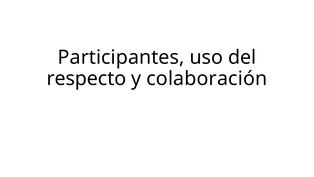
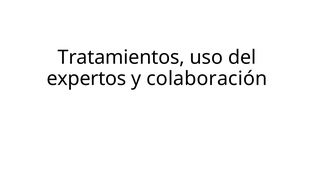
Participantes: Participantes -> Tratamientos
respecto: respecto -> expertos
